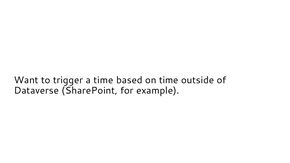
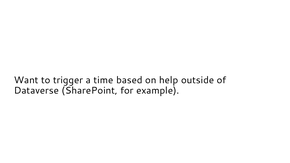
on time: time -> help
